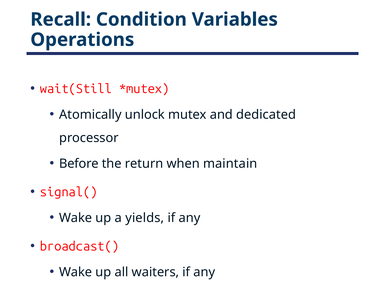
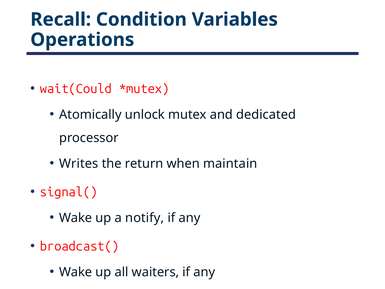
wait(Still: wait(Still -> wait(Could
Before: Before -> Writes
yields: yields -> notify
